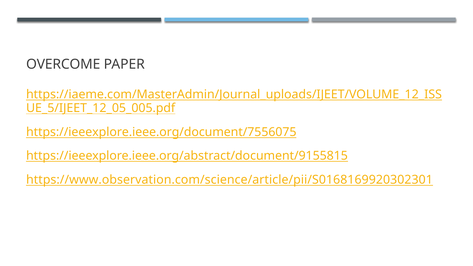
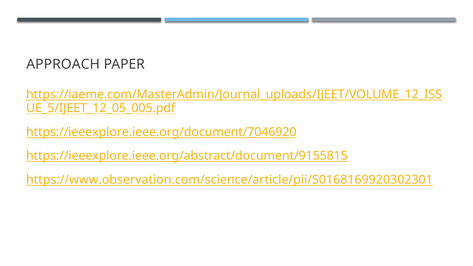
OVERCOME: OVERCOME -> APPROACH
https://ieeexplore.ieee.org/document/7556075: https://ieeexplore.ieee.org/document/7556075 -> https://ieeexplore.ieee.org/document/7046920
